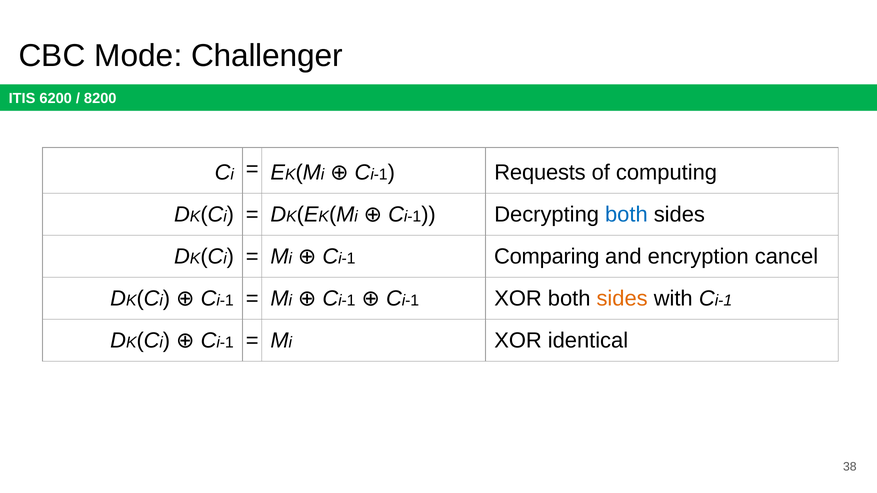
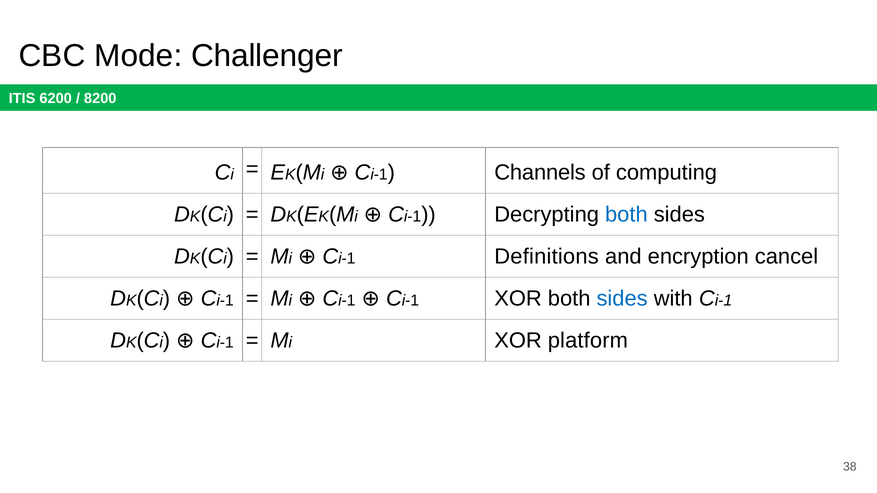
Requests: Requests -> Channels
Comparing: Comparing -> Definitions
sides at (622, 299) colour: orange -> blue
identical: identical -> platform
